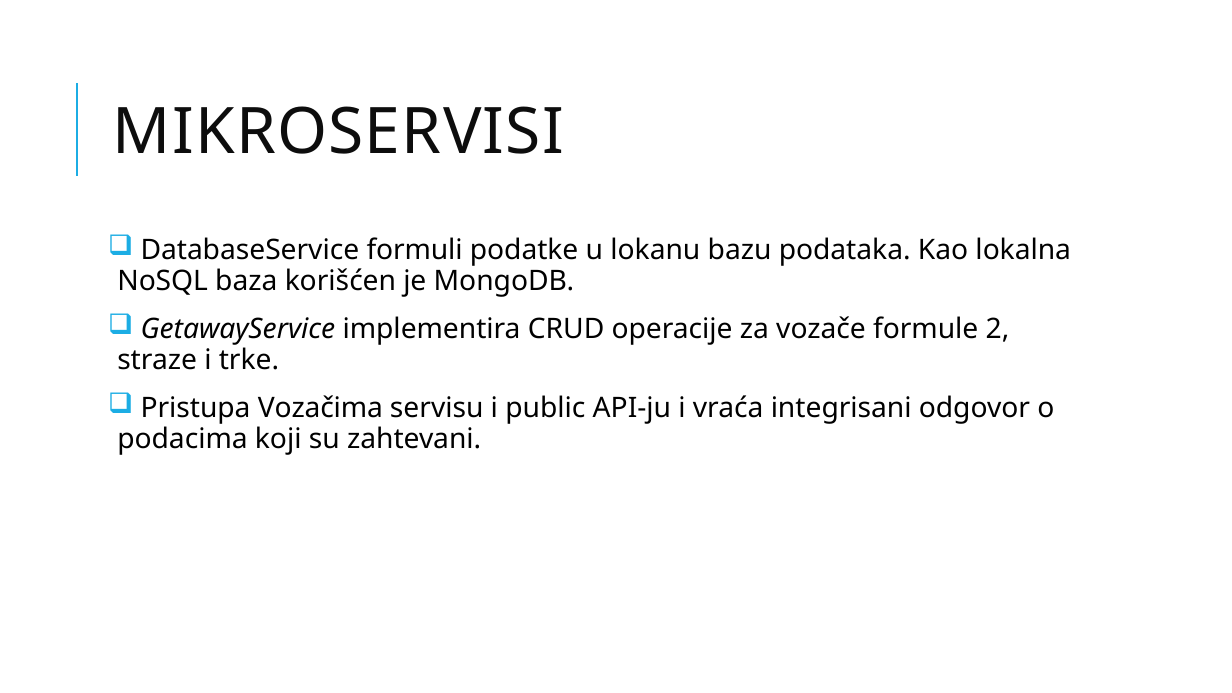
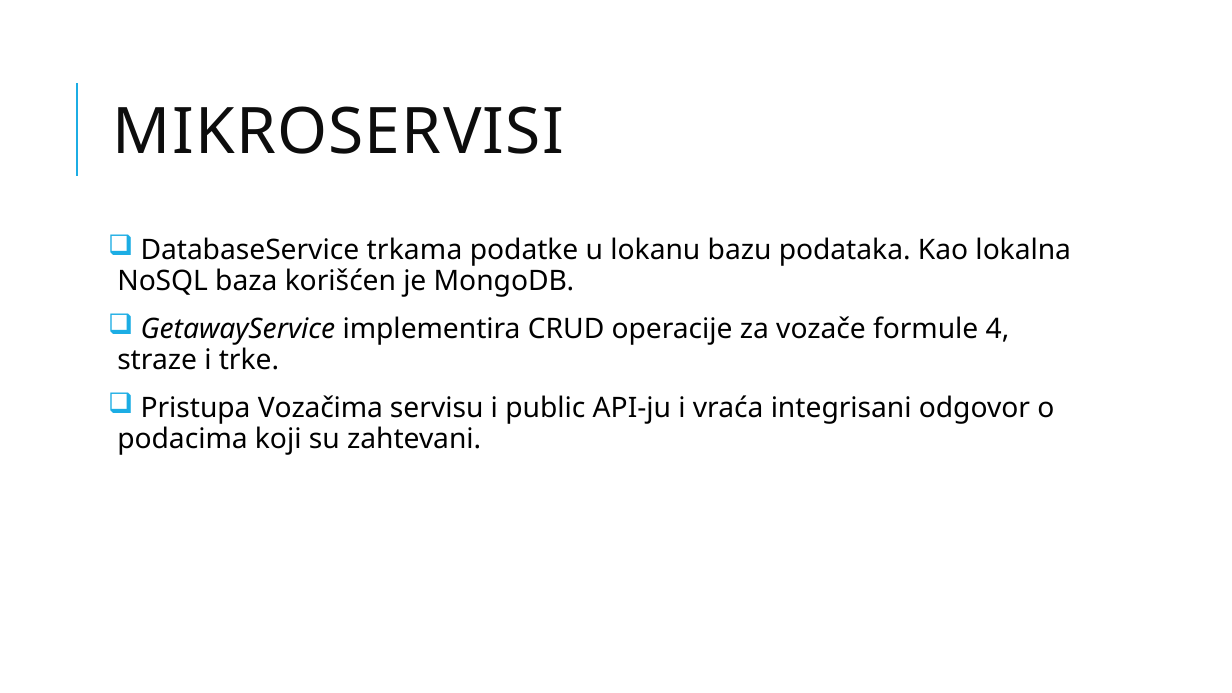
formuli: formuli -> trkama
2: 2 -> 4
